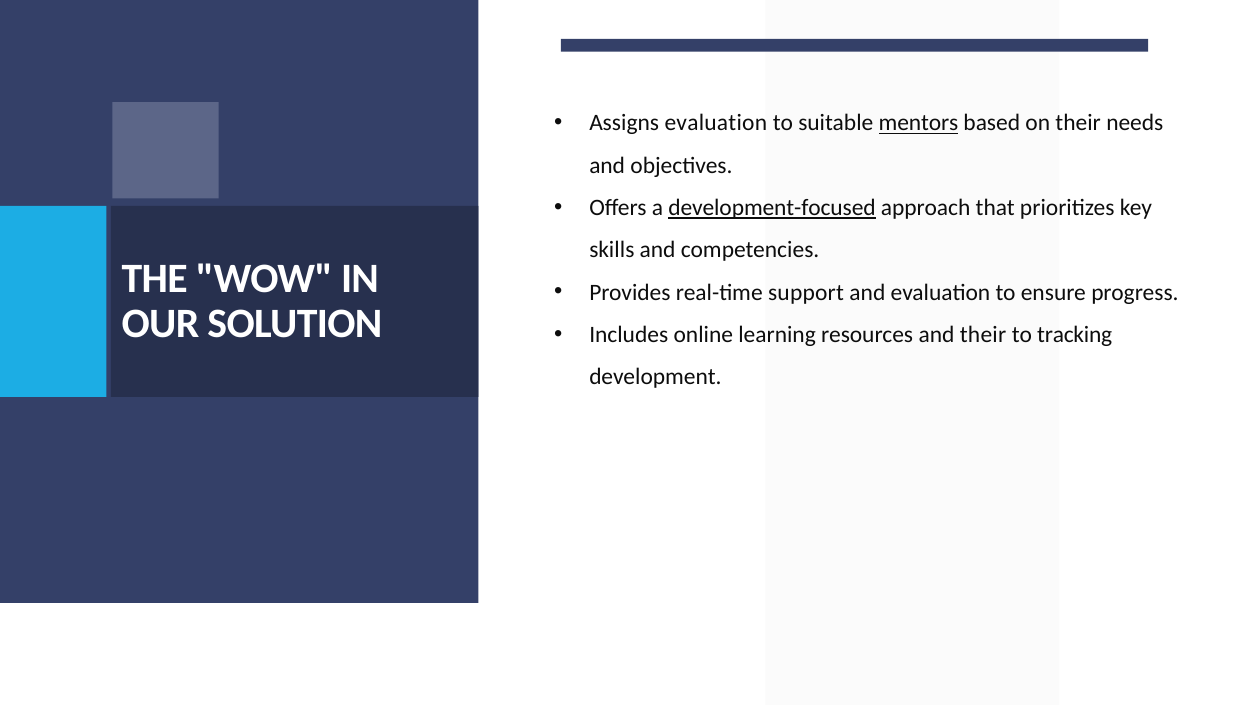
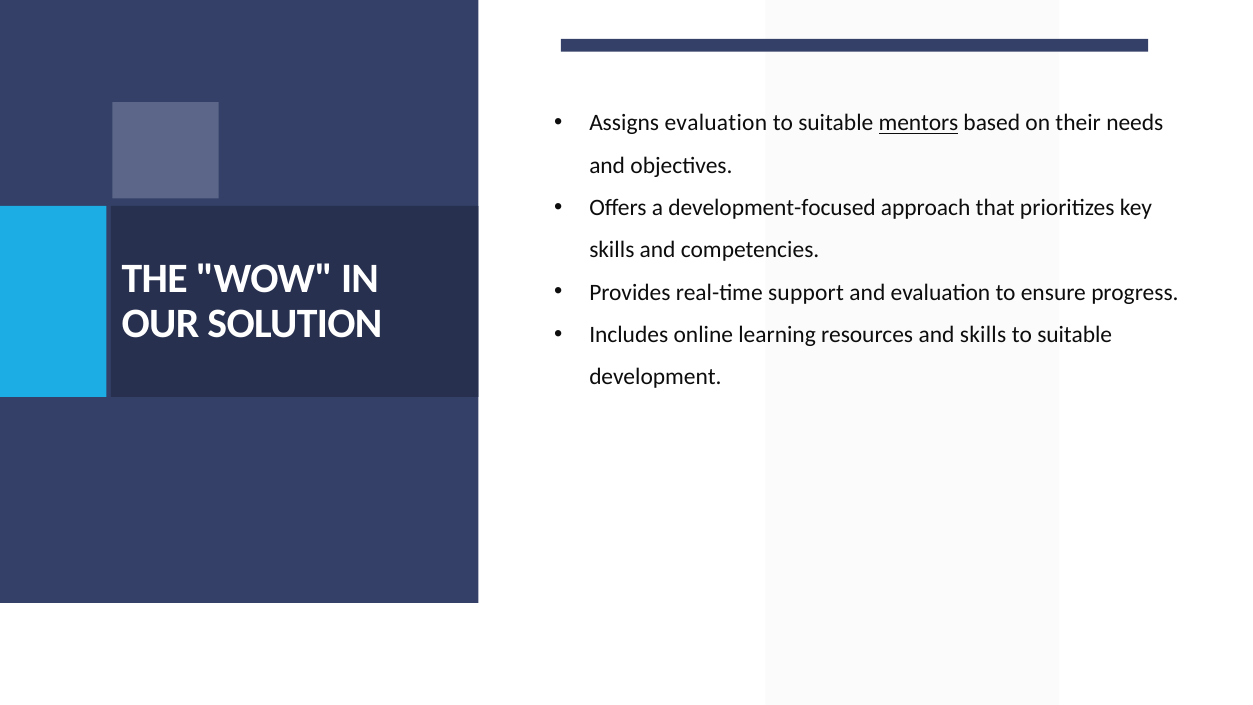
development-focused underline: present -> none
and their: their -> skills
tracking at (1075, 335): tracking -> suitable
